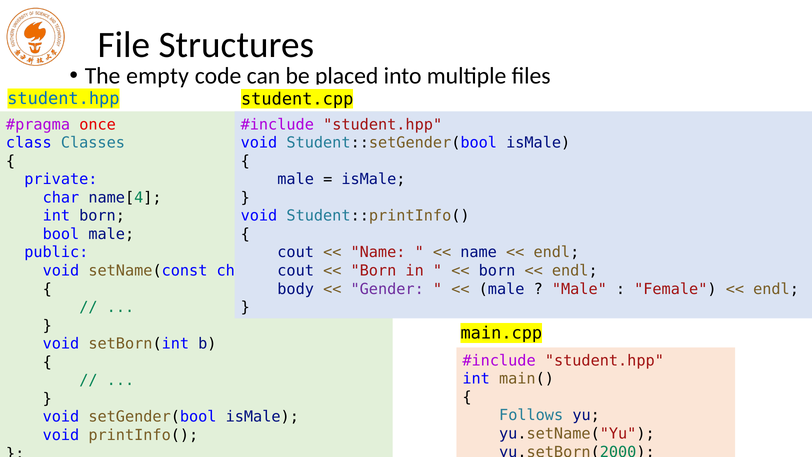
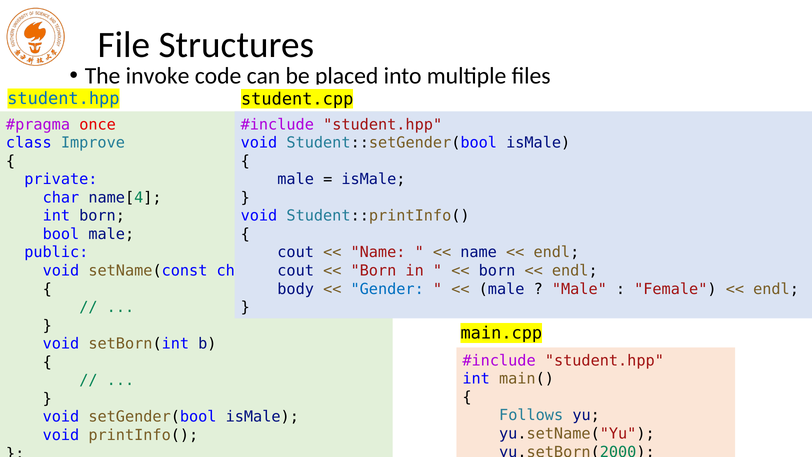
empty: empty -> invoke
Classes: Classes -> Improve
Gender colour: purple -> blue
